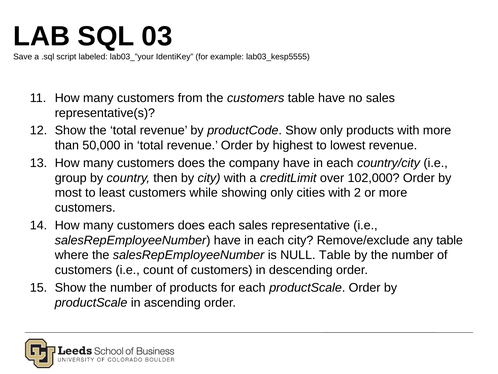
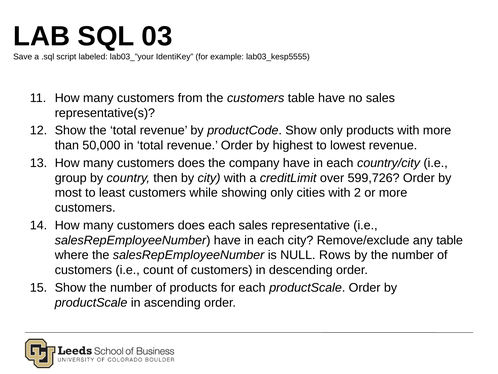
102,000: 102,000 -> 599,726
NULL Table: Table -> Rows
